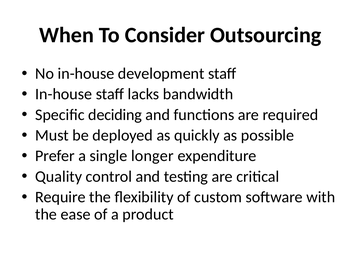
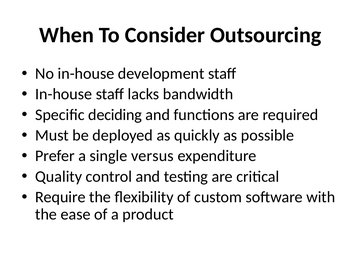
longer: longer -> versus
